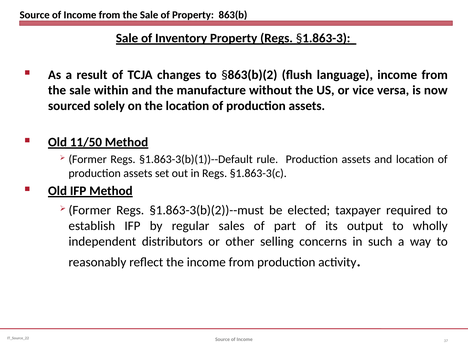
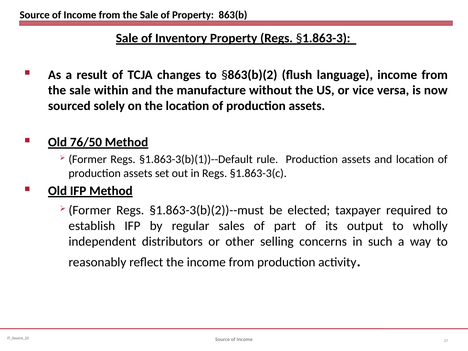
11/50: 11/50 -> 76/50
